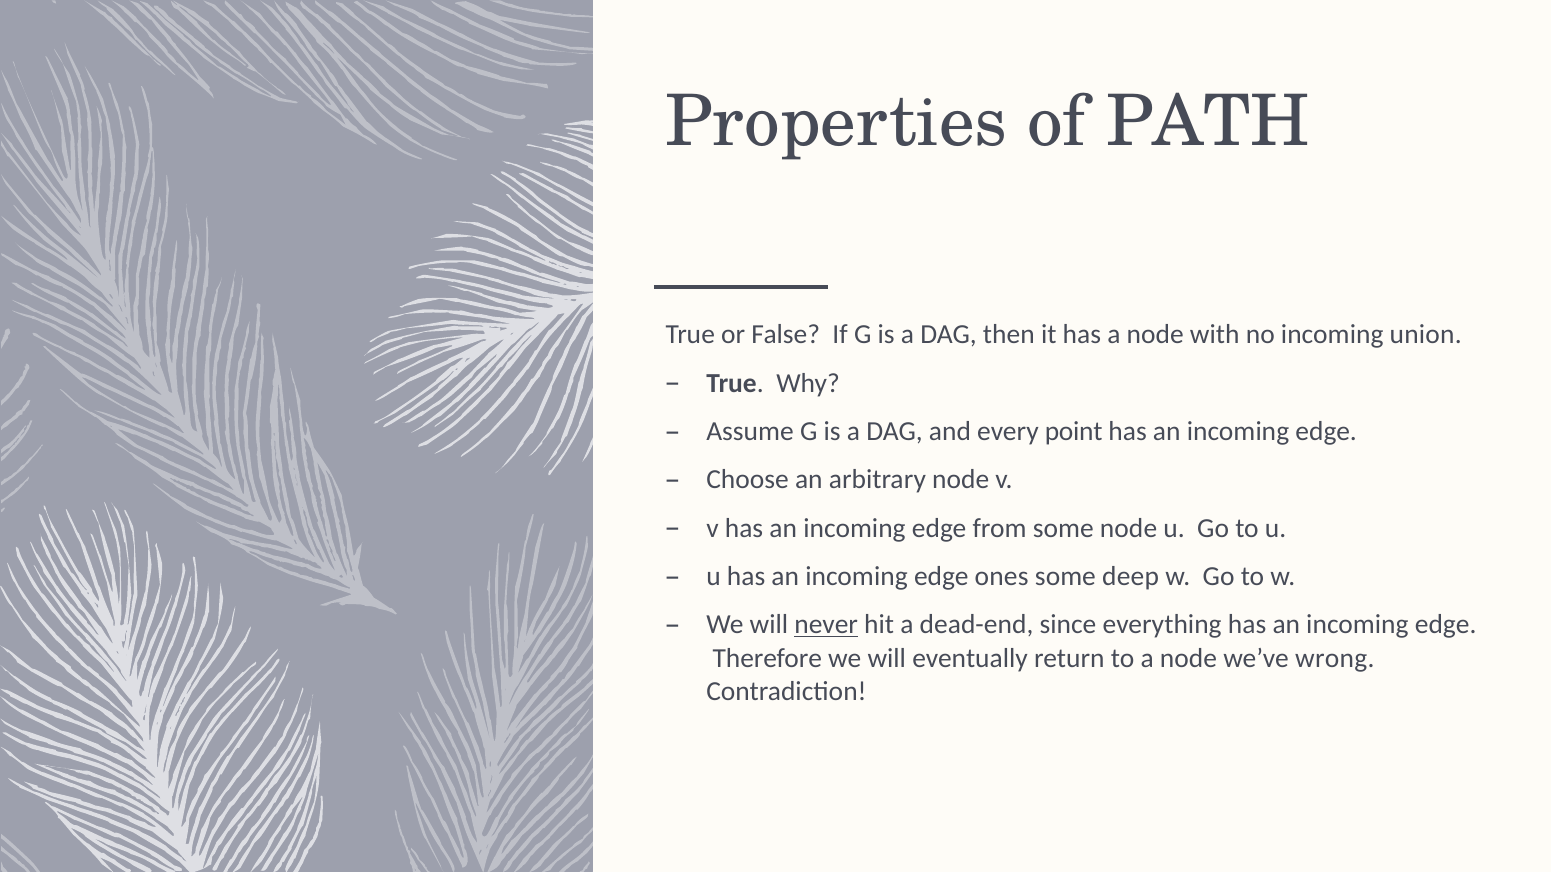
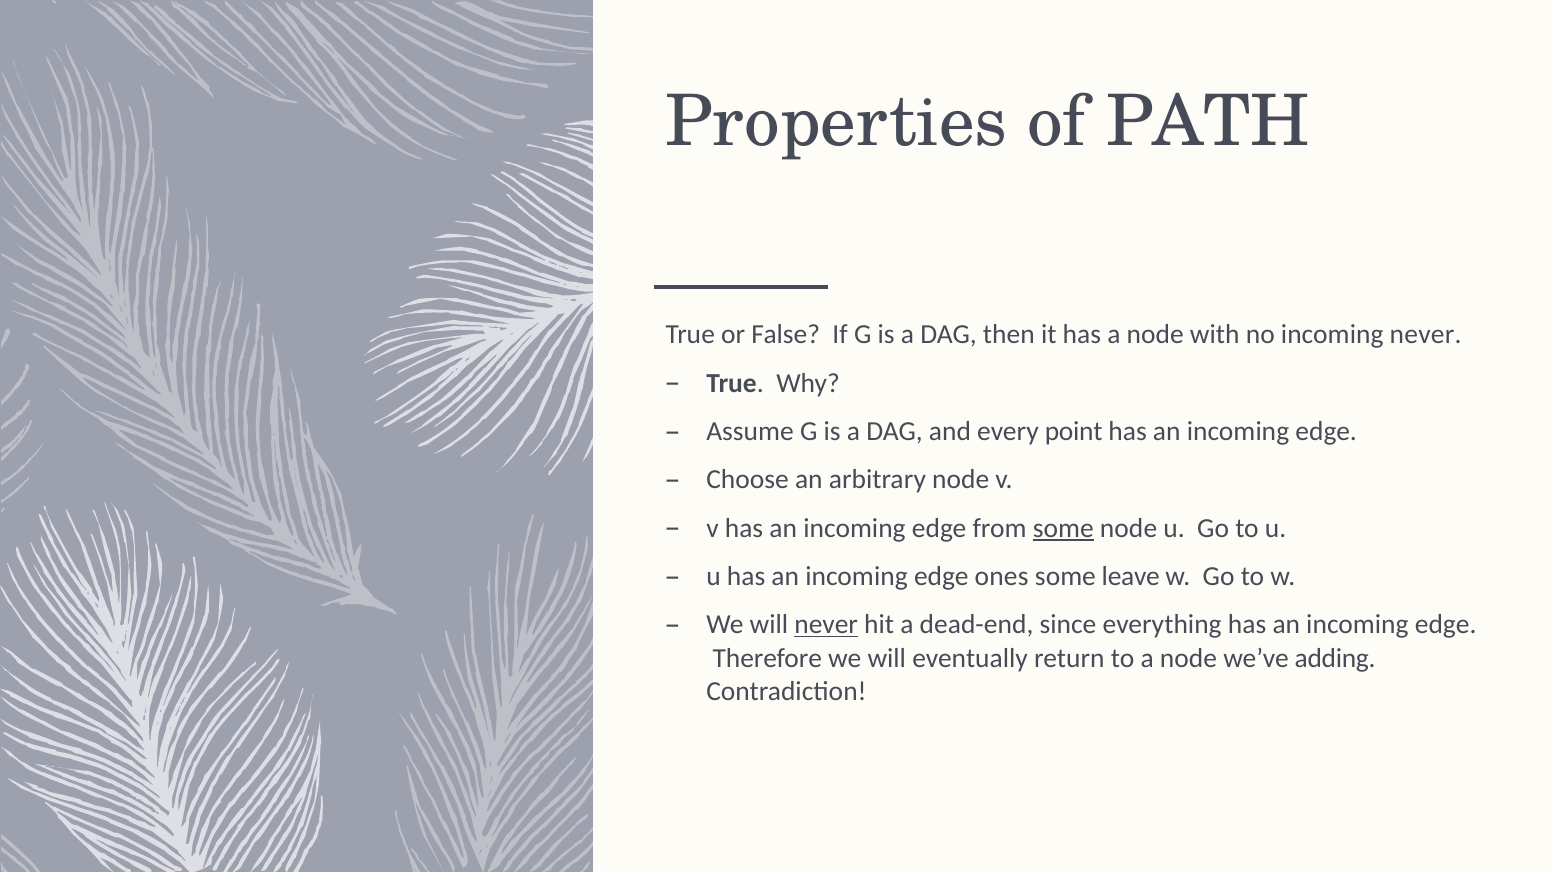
incoming union: union -> never
some at (1063, 528) underline: none -> present
deep: deep -> leave
wrong: wrong -> adding
